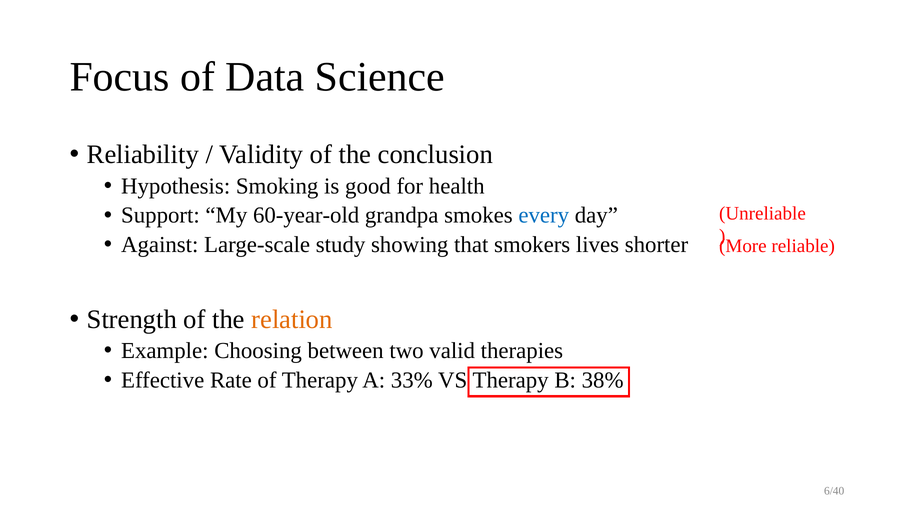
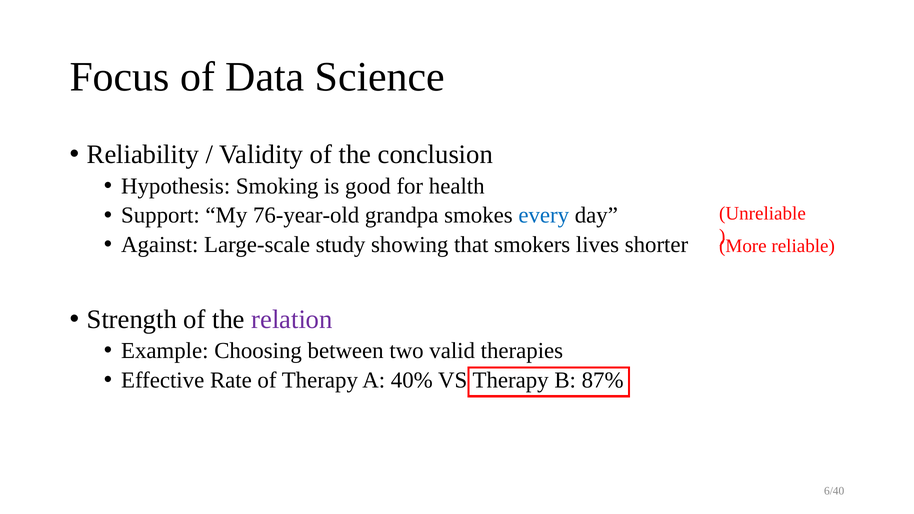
60-year-old: 60-year-old -> 76-year-old
relation colour: orange -> purple
33%: 33% -> 40%
38%: 38% -> 87%
